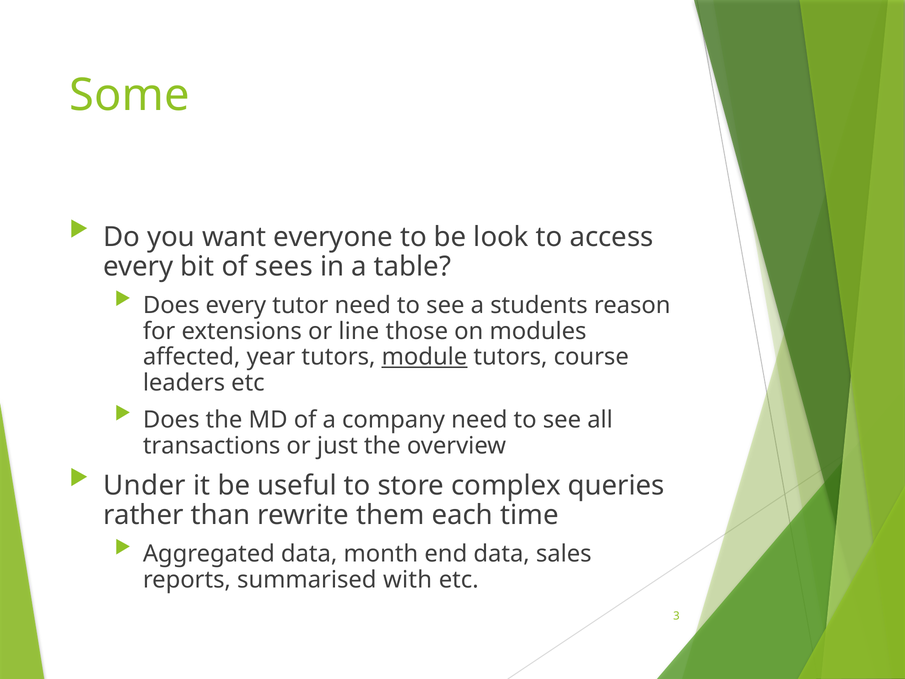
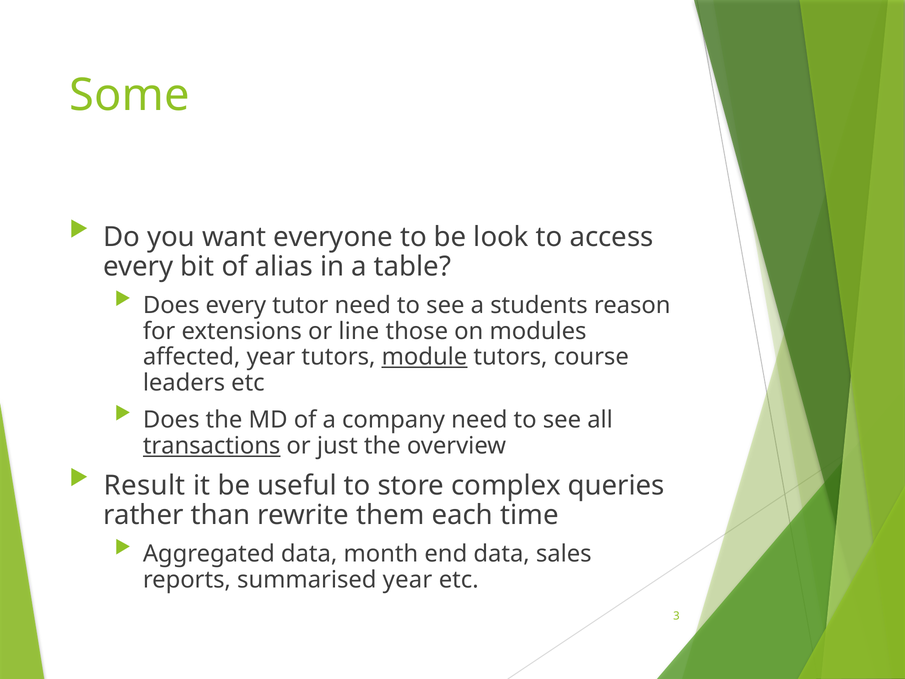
sees: sees -> alias
transactions underline: none -> present
Under: Under -> Result
summarised with: with -> year
